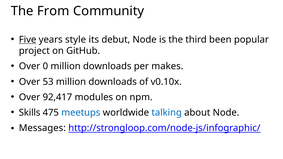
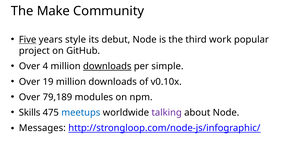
From: From -> Make
been: been -> work
0: 0 -> 4
downloads at (107, 66) underline: none -> present
makes: makes -> simple
53: 53 -> 19
92,417: 92,417 -> 79,189
talking colour: blue -> purple
